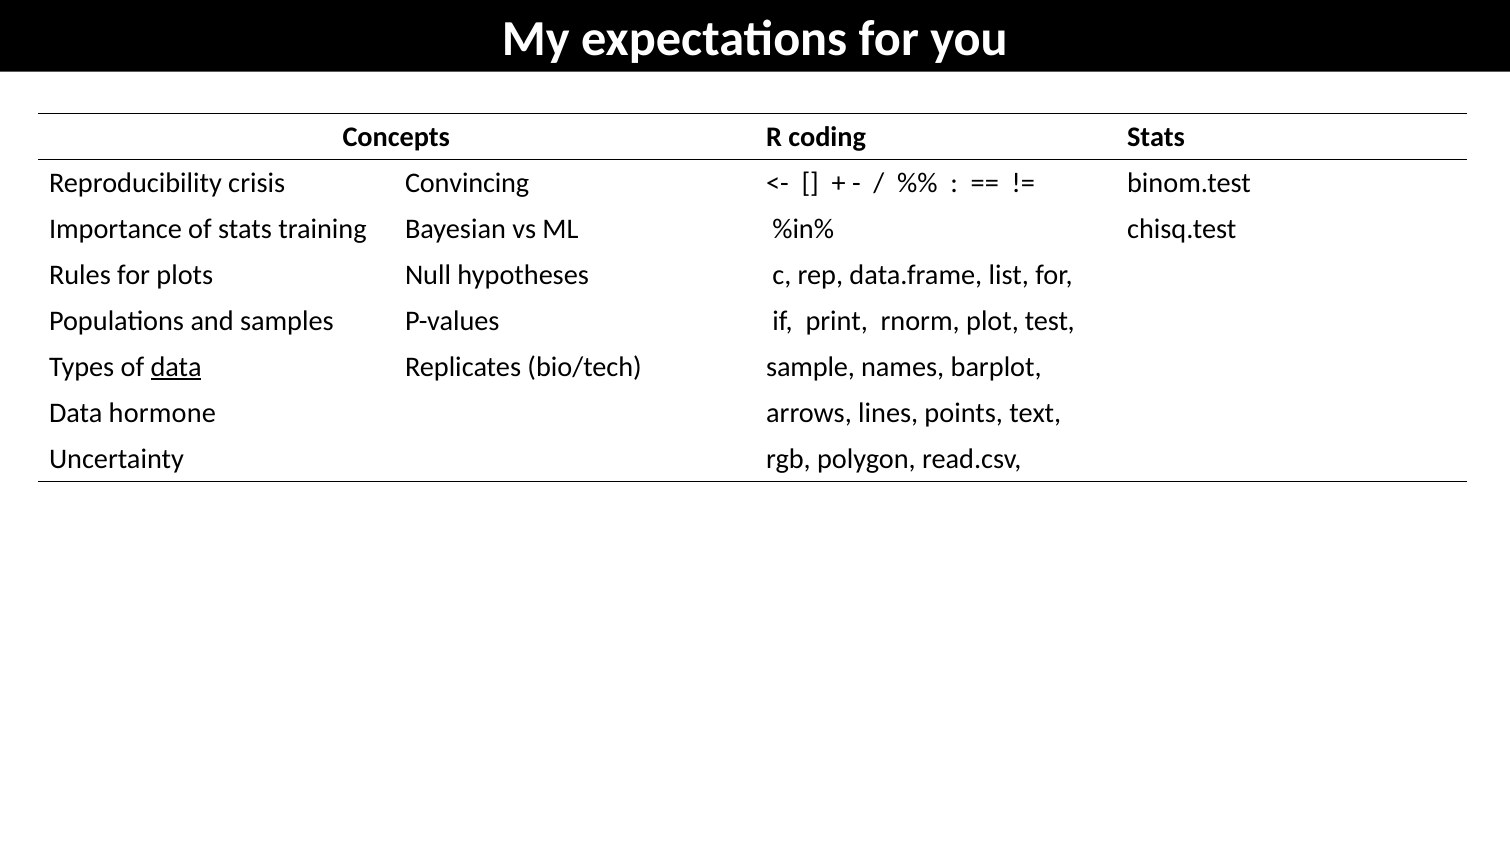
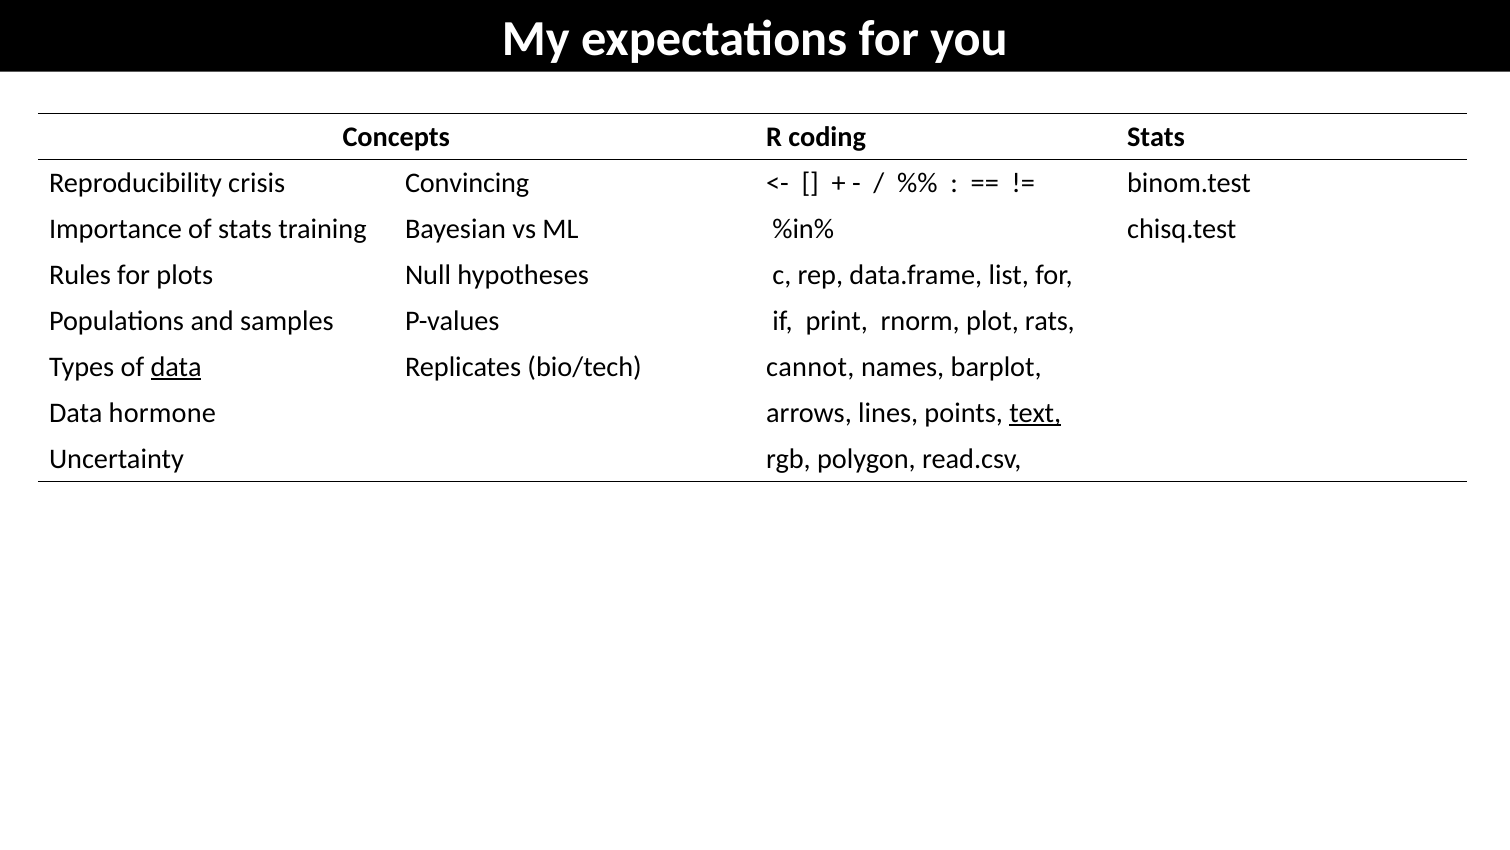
test: test -> rats
sample: sample -> cannot
text underline: none -> present
